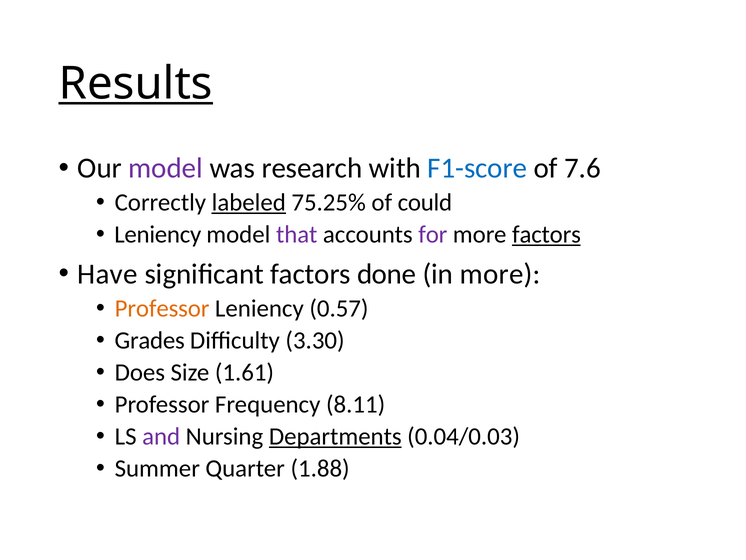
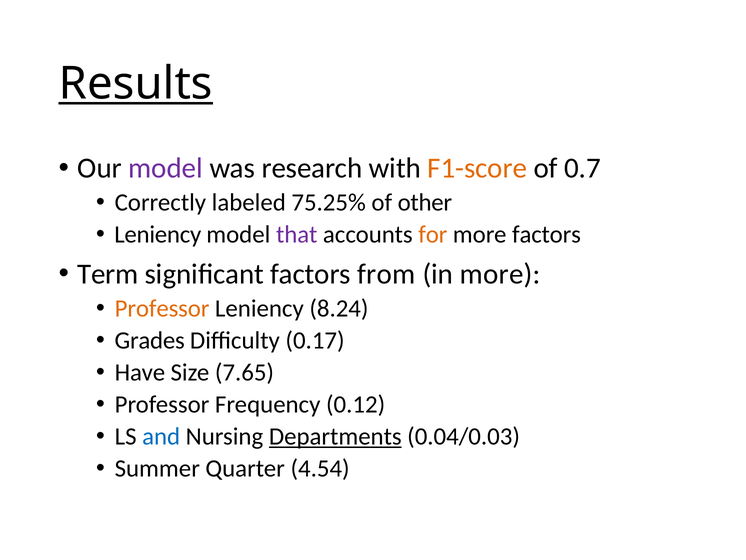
F1-score colour: blue -> orange
7.6: 7.6 -> 0.7
labeled underline: present -> none
could: could -> other
for colour: purple -> orange
factors at (546, 234) underline: present -> none
Have: Have -> Term
done: done -> from
0.57: 0.57 -> 8.24
3.30: 3.30 -> 0.17
Does: Does -> Have
1.61: 1.61 -> 7.65
8.11: 8.11 -> 0.12
and colour: purple -> blue
1.88: 1.88 -> 4.54
